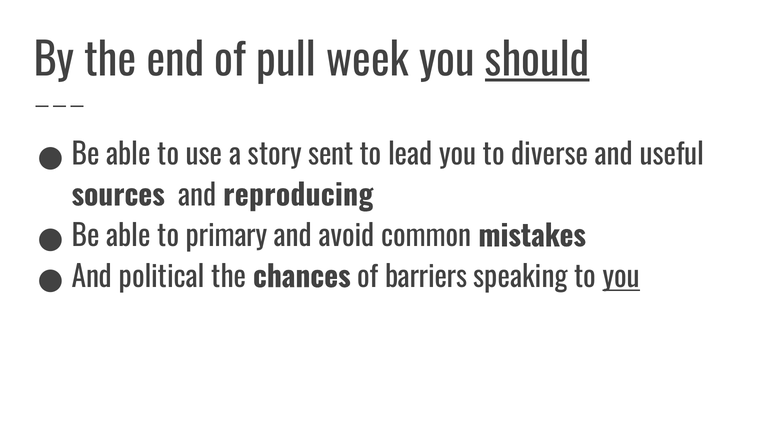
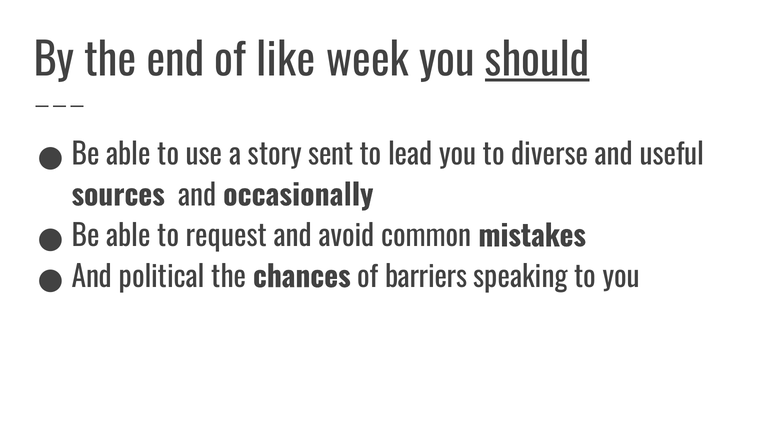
pull: pull -> like
reproducing: reproducing -> occasionally
primary: primary -> request
you at (621, 277) underline: present -> none
